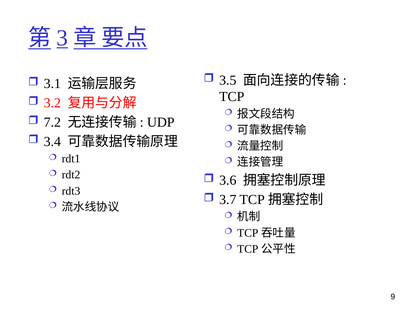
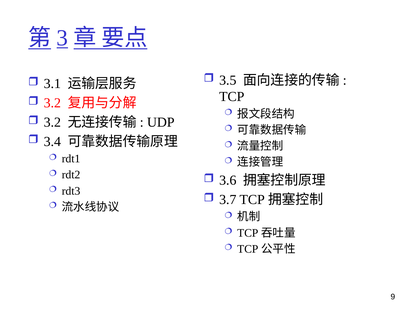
7.2 at (52, 122): 7.2 -> 3.2
